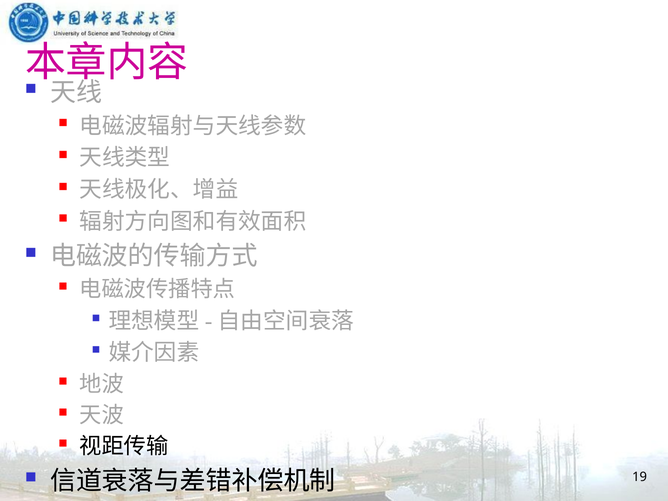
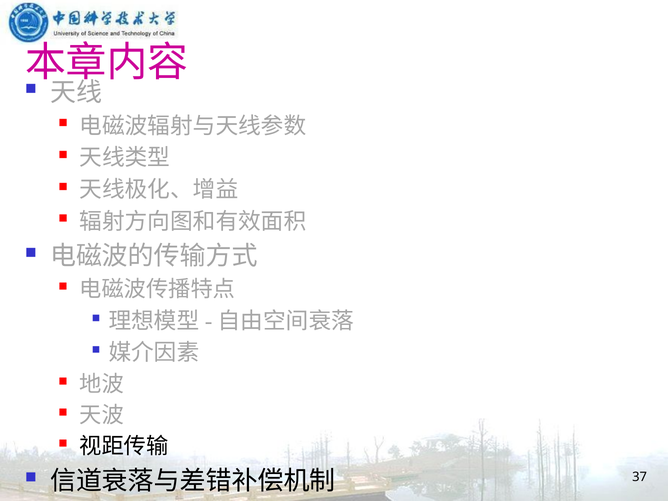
19: 19 -> 37
